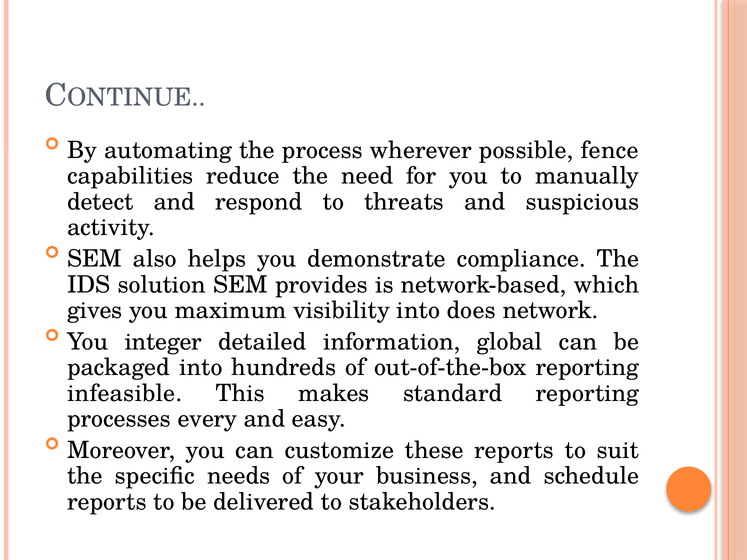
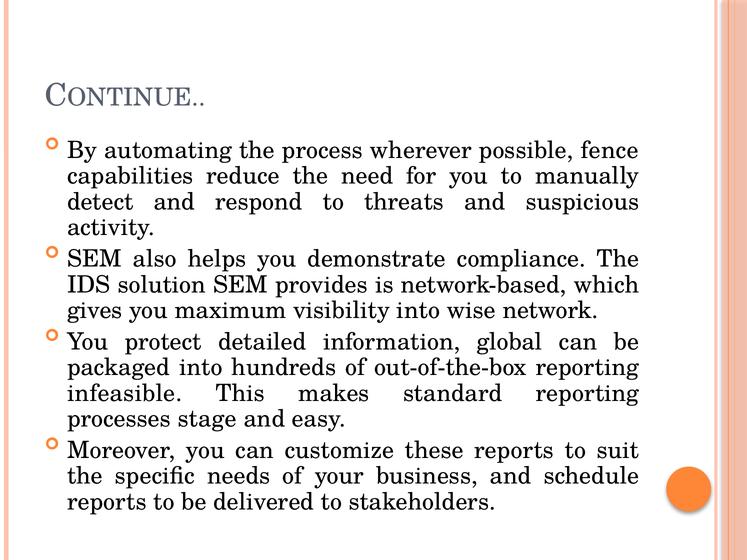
does: does -> wise
integer: integer -> protect
every: every -> stage
